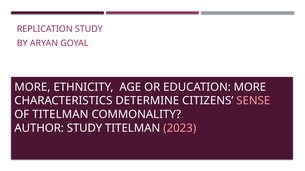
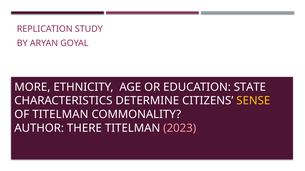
EDUCATION MORE: MORE -> STATE
SENSE colour: pink -> yellow
AUTHOR STUDY: STUDY -> THERE
